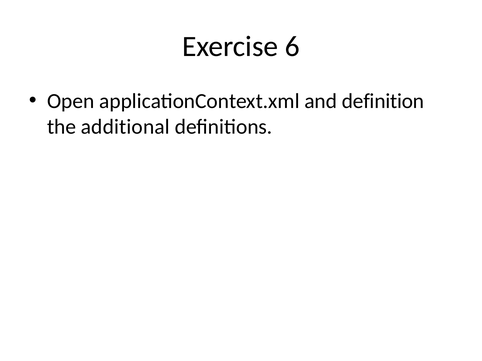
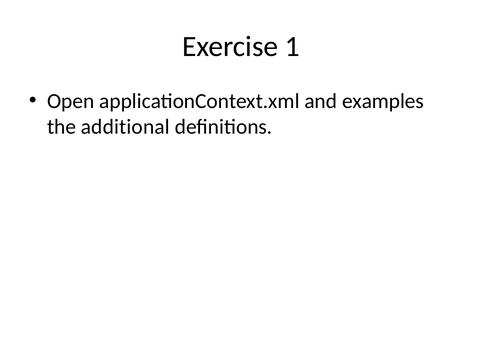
6: 6 -> 1
definition: definition -> examples
